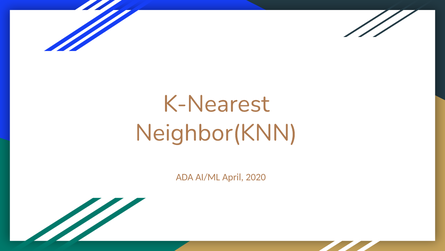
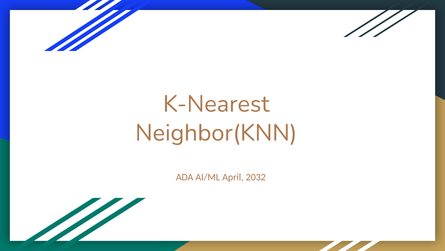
2020: 2020 -> 2032
